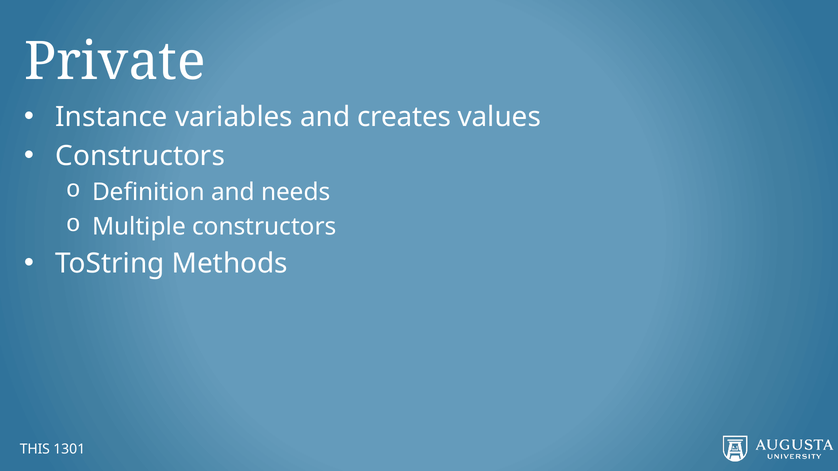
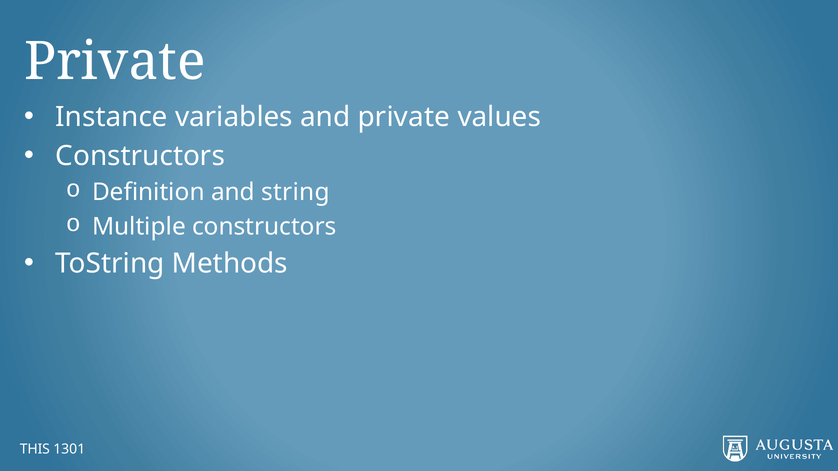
and creates: creates -> private
needs: needs -> string
